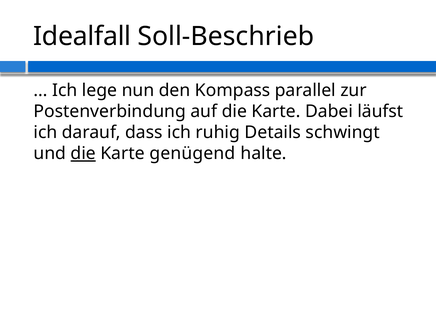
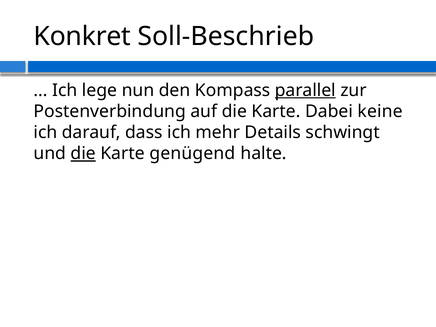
Idealfall: Idealfall -> Konkret
parallel underline: none -> present
läufst: läufst -> keine
ruhig: ruhig -> mehr
